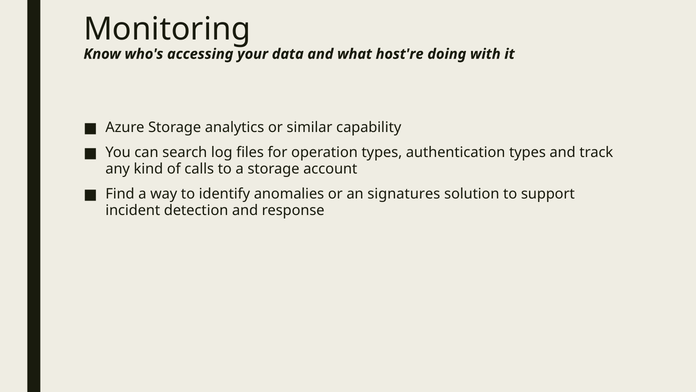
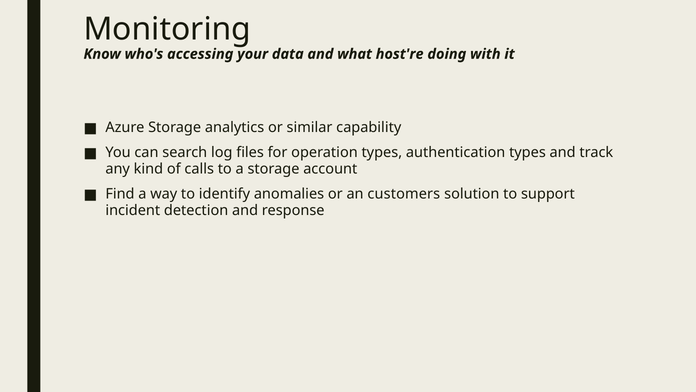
signatures: signatures -> customers
